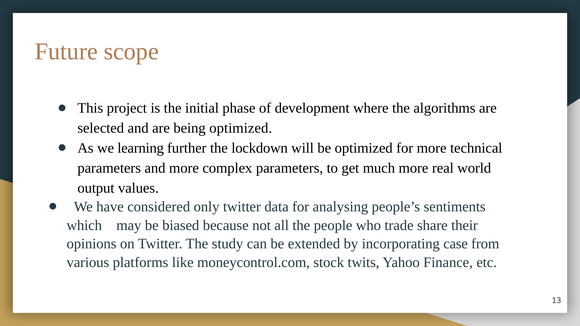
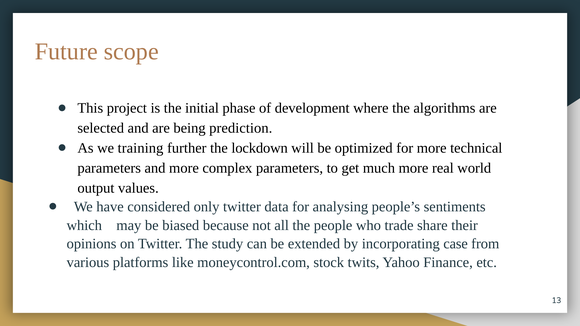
being optimized: optimized -> prediction
learning: learning -> training
